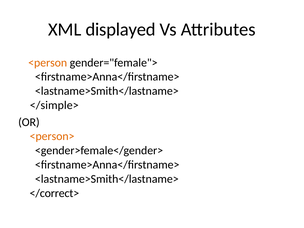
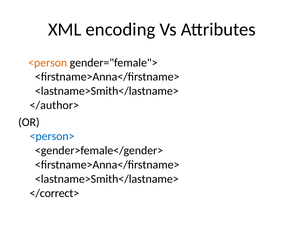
displayed: displayed -> encoding
</simple>: </simple> -> </author>
<person> colour: orange -> blue
